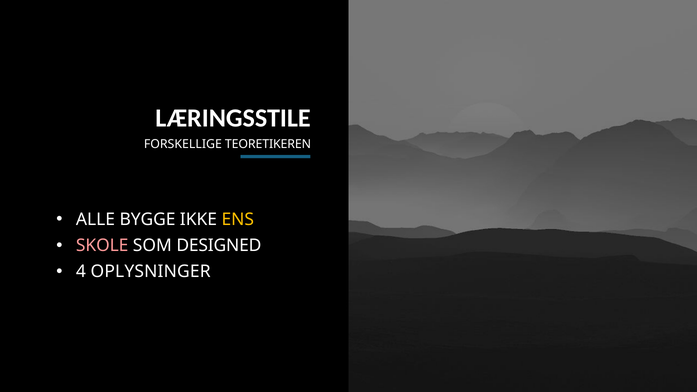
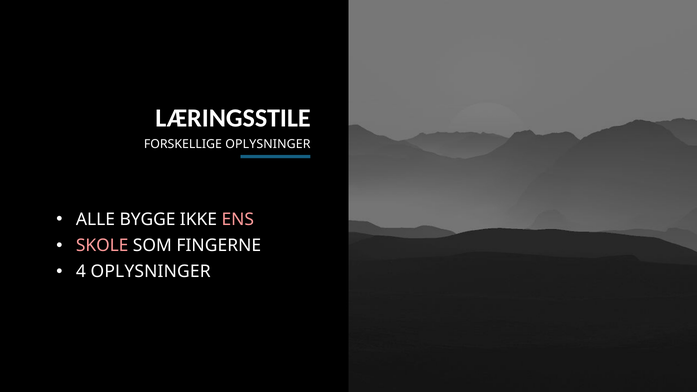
FORSKELLIGE TEORETIKEREN: TEORETIKEREN -> OPLYSNINGER
ENS colour: yellow -> pink
DESIGNED: DESIGNED -> FINGERNE
